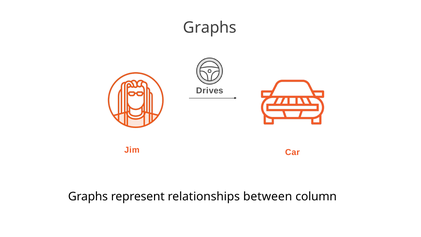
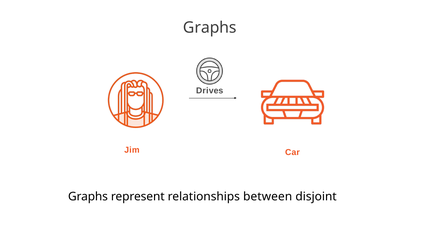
column: column -> disjoint
